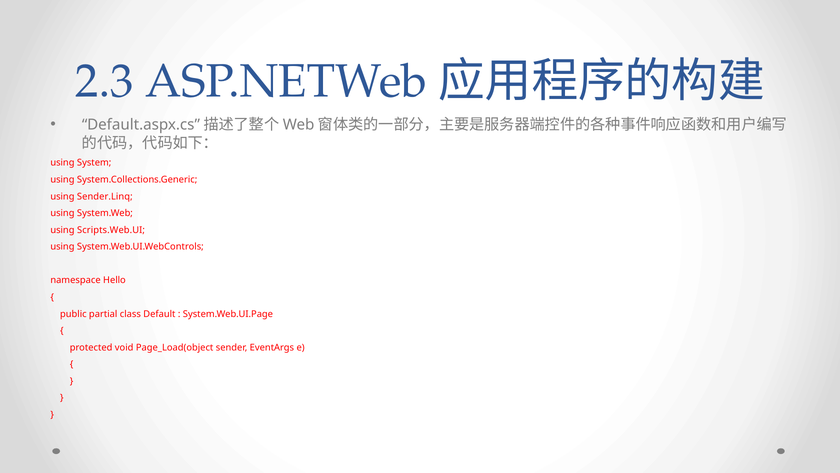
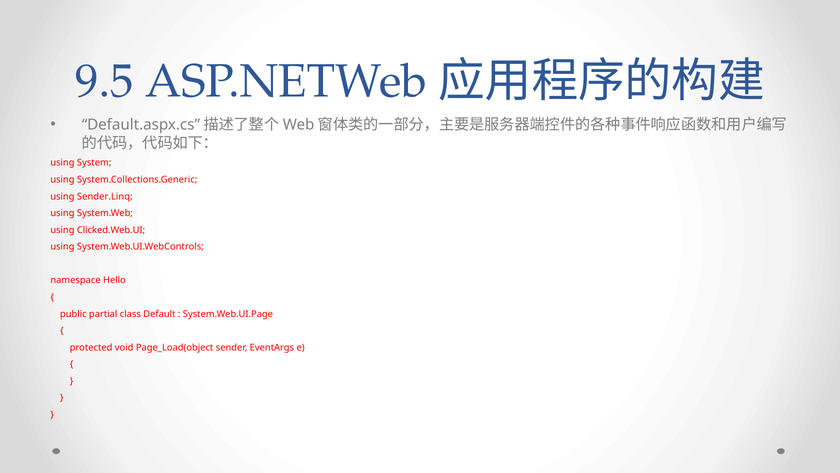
2.3: 2.3 -> 9.5
Scripts.Web.UI: Scripts.Web.UI -> Clicked.Web.UI
